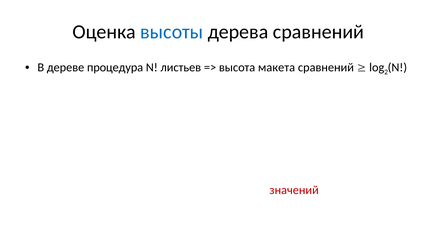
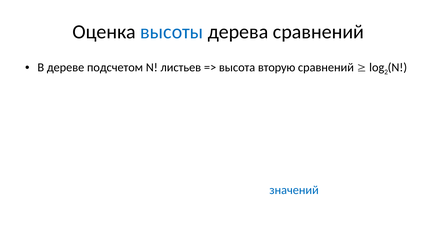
процедура: процедура -> подсчетом
макета: макета -> вторую
значений colour: red -> blue
